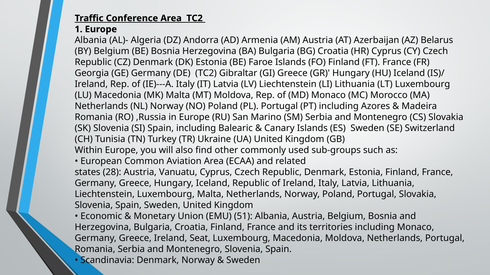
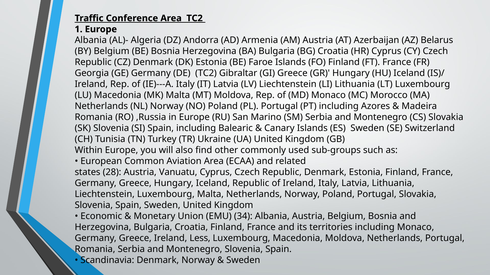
51: 51 -> 34
Seat: Seat -> Less
